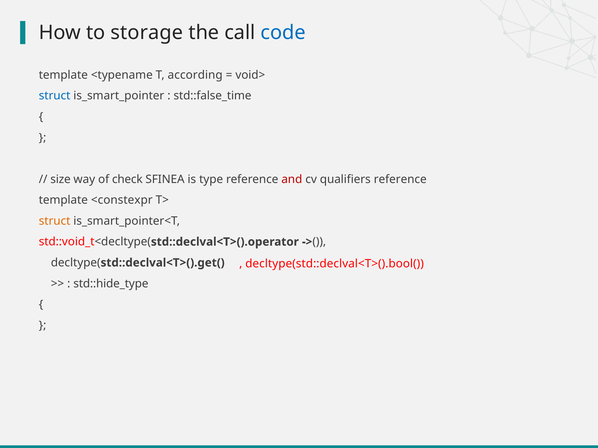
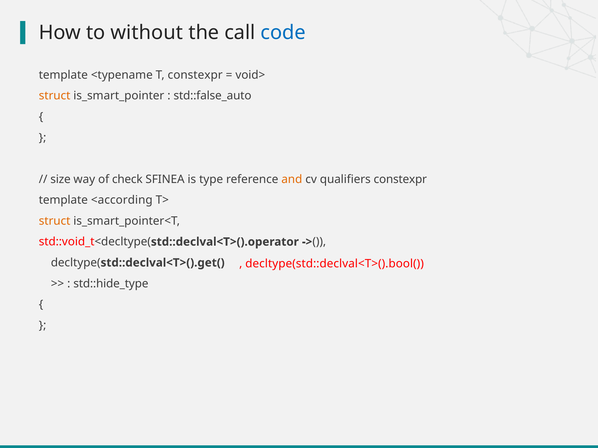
storage: storage -> without
T according: according -> constexpr
struct at (55, 96) colour: blue -> orange
std::false_time: std::false_time -> std::false_auto
and colour: red -> orange
qualifiers reference: reference -> constexpr
<constexpr: <constexpr -> <according
